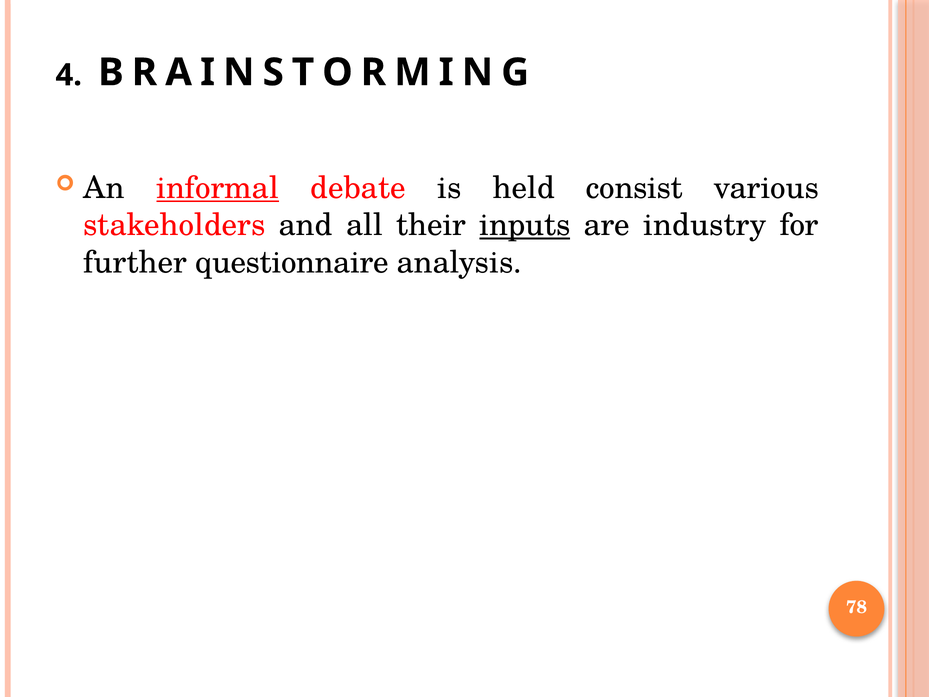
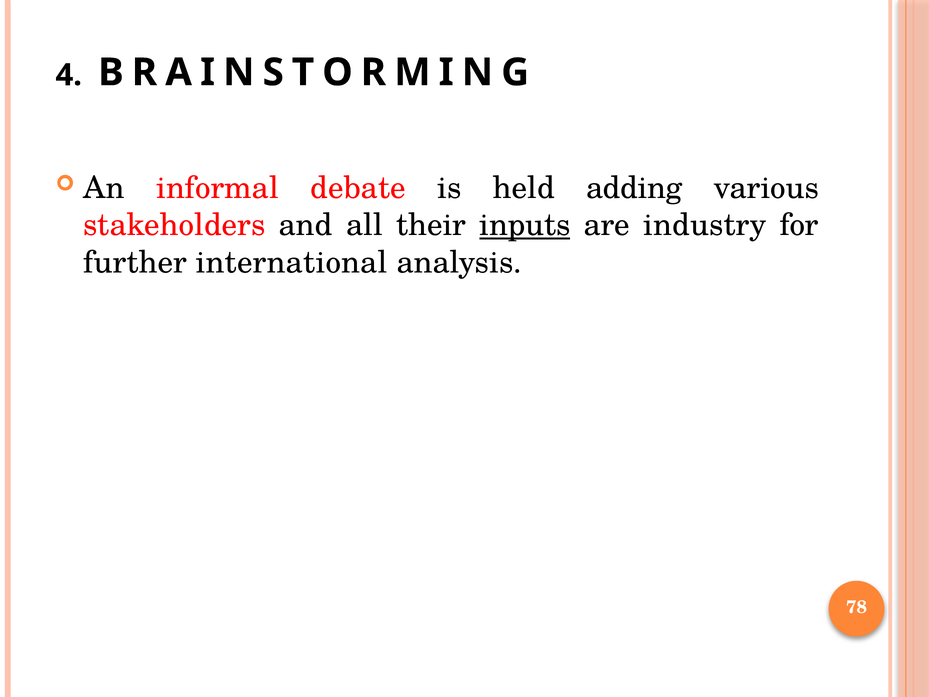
informal underline: present -> none
consist: consist -> adding
questionnaire: questionnaire -> international
